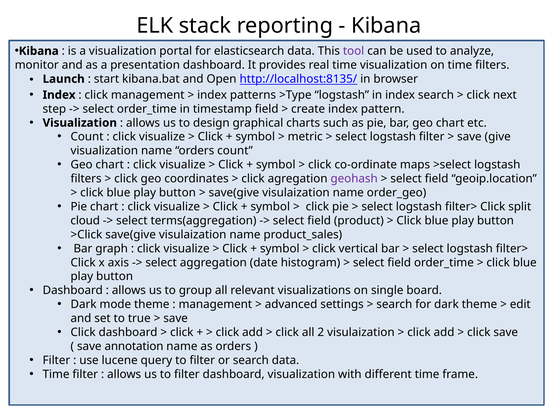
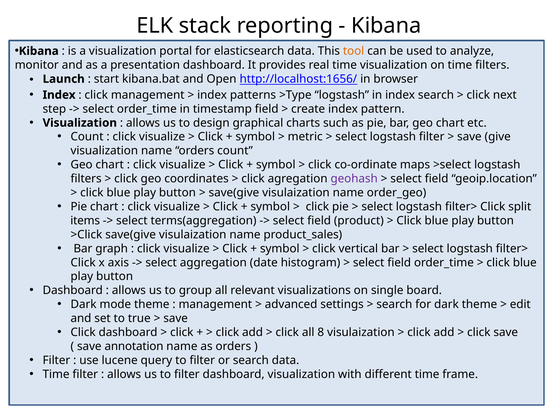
tool colour: purple -> orange
http://localhost:8135/: http://localhost:8135/ -> http://localhost:1656/
cloud: cloud -> items
2: 2 -> 8
